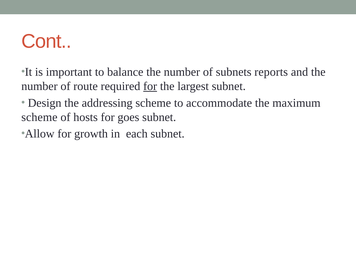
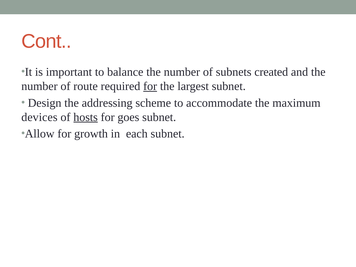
reports: reports -> created
scheme at (39, 117): scheme -> devices
hosts underline: none -> present
